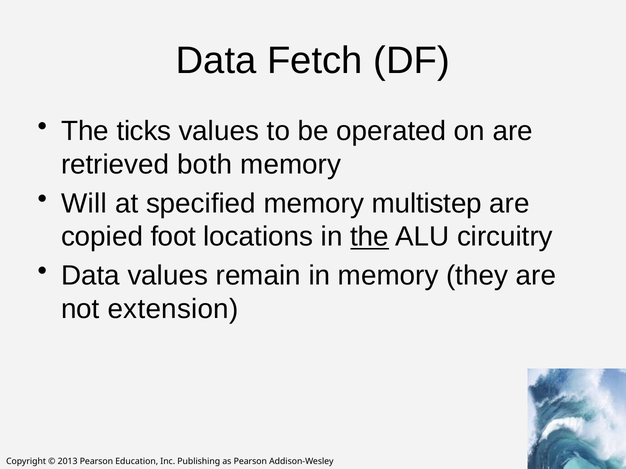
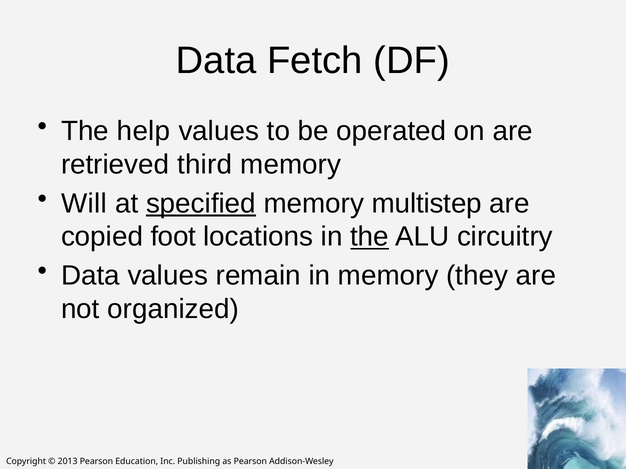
ticks: ticks -> help
both: both -> third
specified underline: none -> present
extension: extension -> organized
